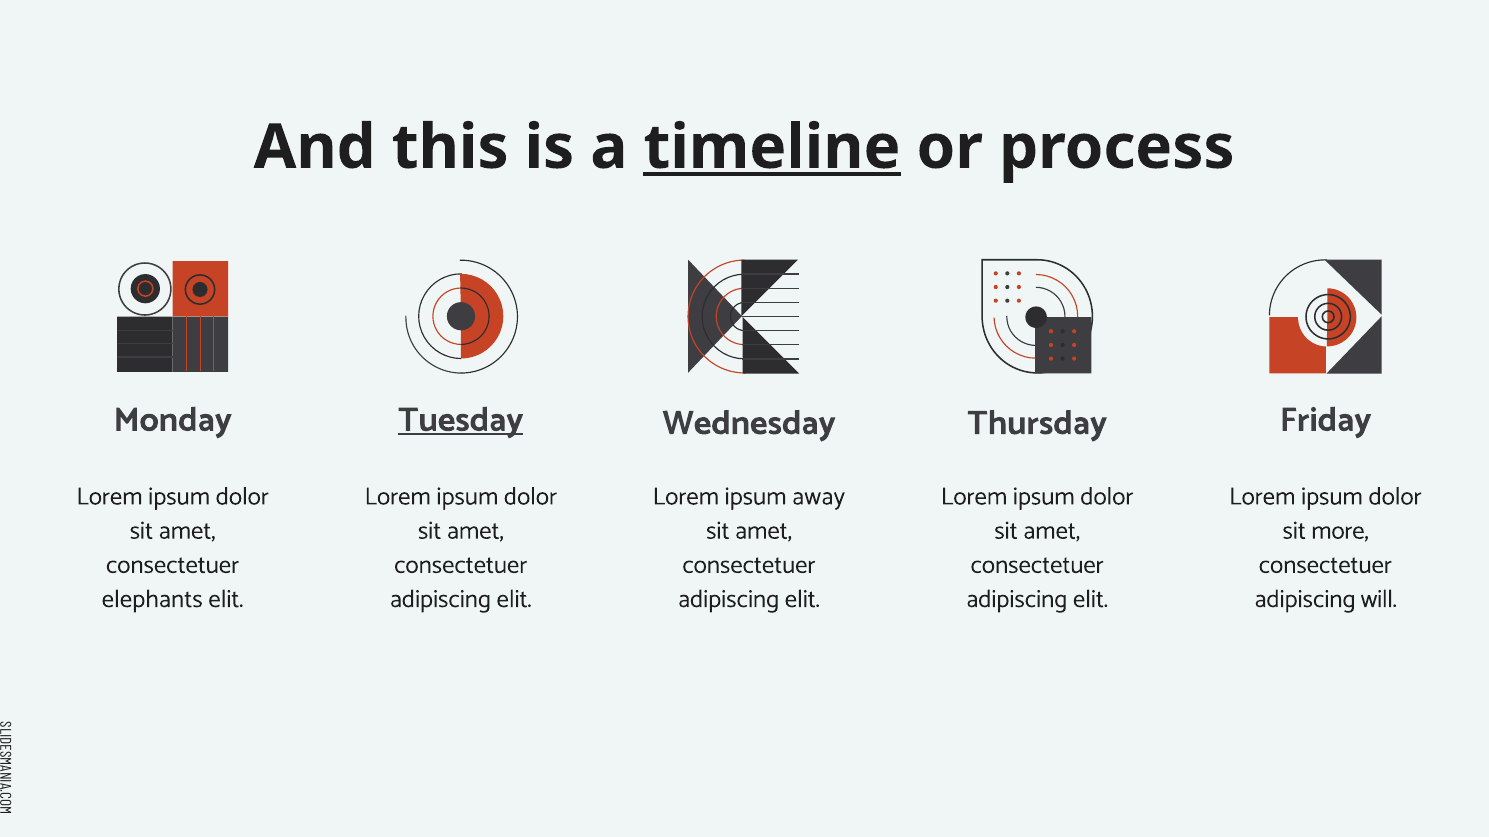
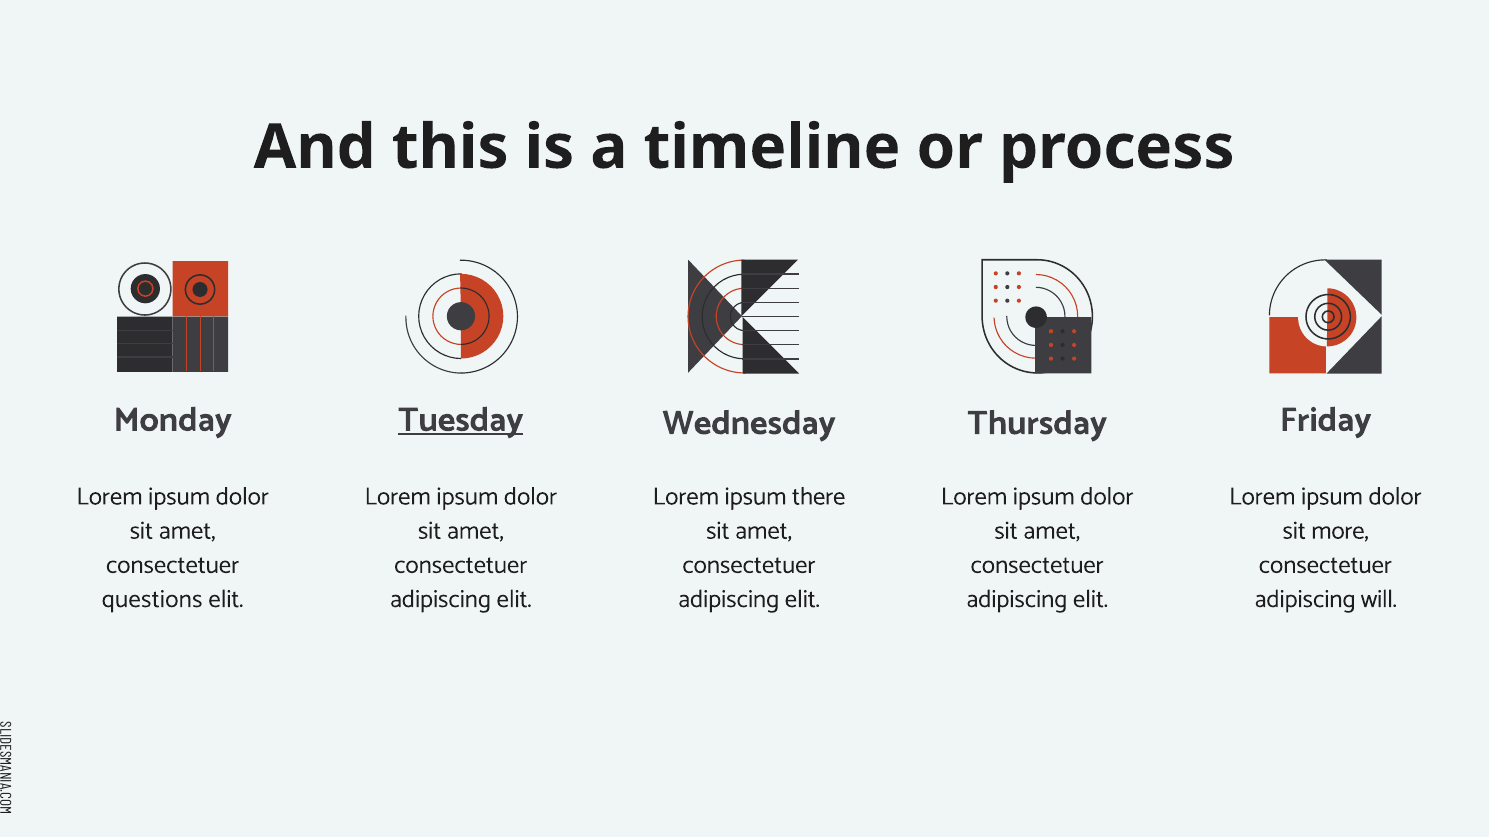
timeline underline: present -> none
away: away -> there
elephants: elephants -> questions
